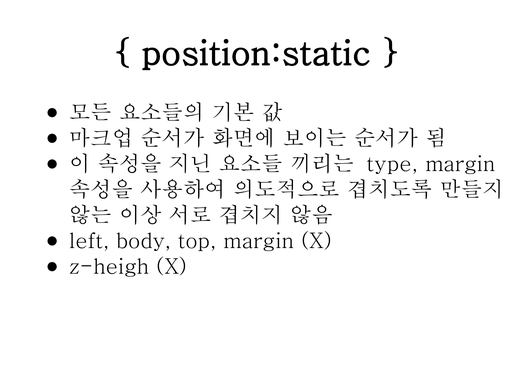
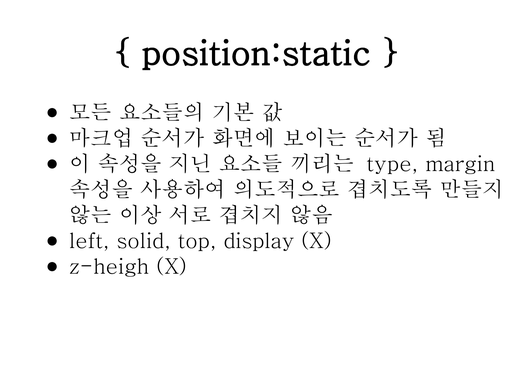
body: body -> solid
top margin: margin -> display
